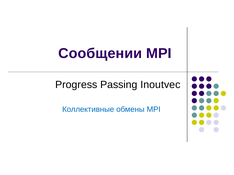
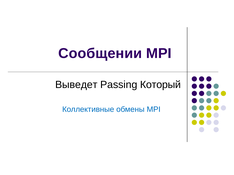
Progress: Progress -> Выведет
Inoutvec: Inoutvec -> Который
